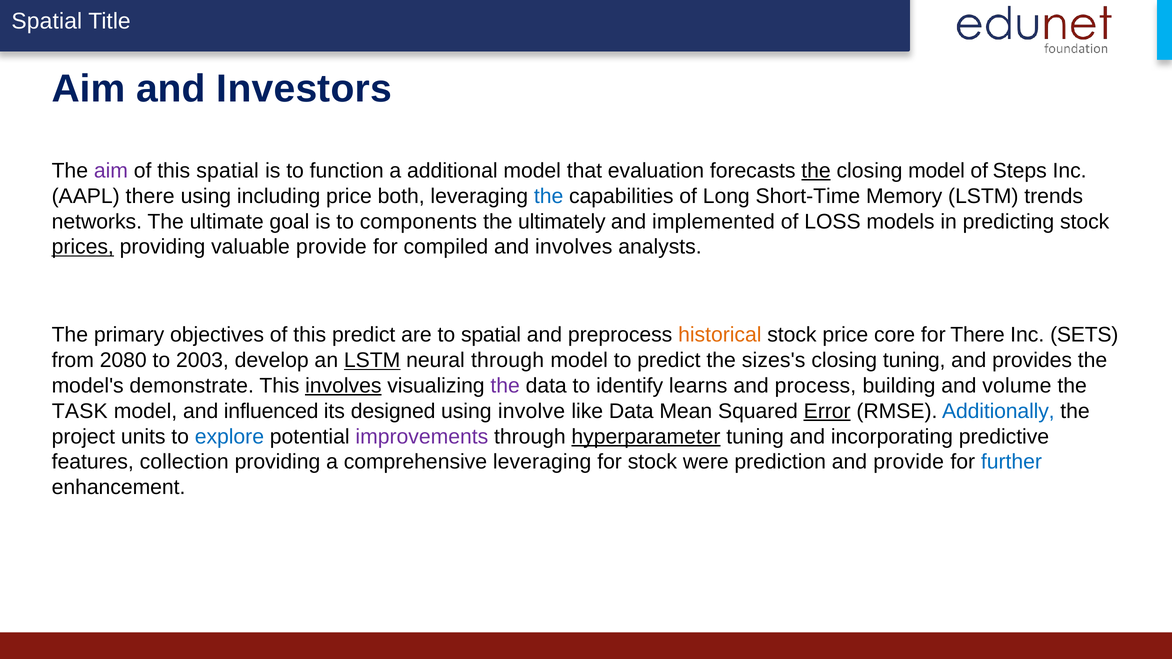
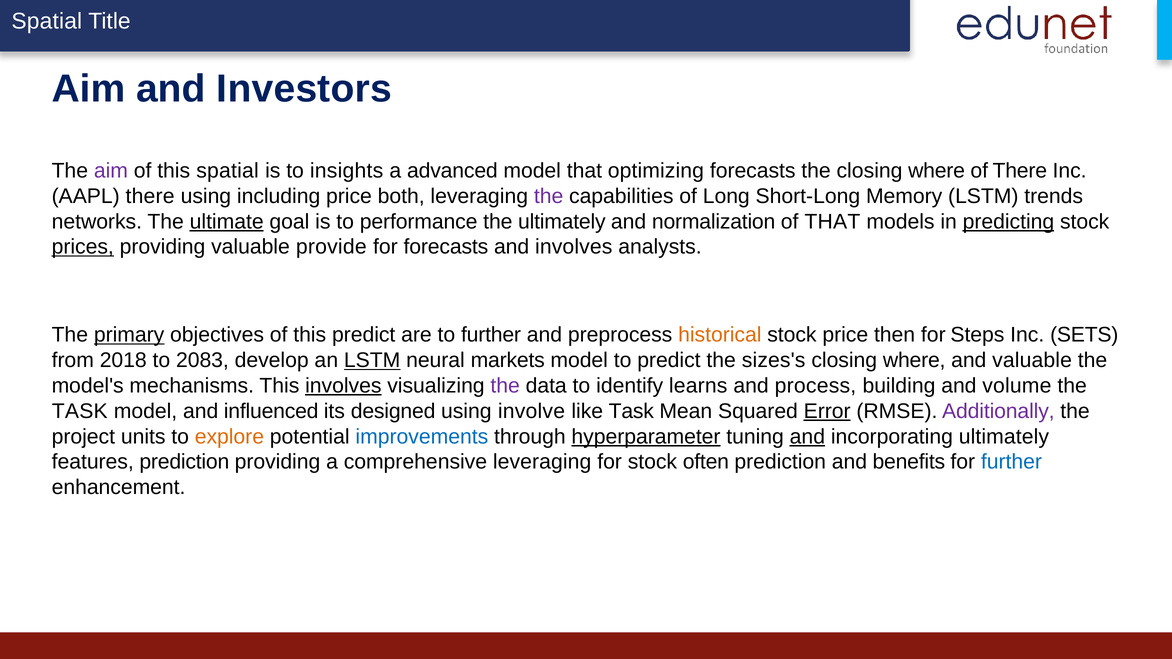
function: function -> insights
additional: additional -> advanced
evaluation: evaluation -> optimizing
the at (816, 171) underline: present -> none
model at (937, 171): model -> where
of Steps: Steps -> There
the at (549, 196) colour: blue -> purple
Short-Time: Short-Time -> Short-Long
ultimate underline: none -> present
components: components -> performance
implemented: implemented -> normalization
of LOSS: LOSS -> THAT
predicting underline: none -> present
for compiled: compiled -> forecasts
primary underline: none -> present
to spatial: spatial -> further
core: core -> then
for There: There -> Steps
2080: 2080 -> 2018
2003: 2003 -> 2083
neural through: through -> markets
tuning at (914, 360): tuning -> where
and provides: provides -> valuable
demonstrate: demonstrate -> mechanisms
like Data: Data -> Task
Additionally colour: blue -> purple
explore colour: blue -> orange
improvements colour: purple -> blue
and at (807, 437) underline: none -> present
incorporating predictive: predictive -> ultimately
features collection: collection -> prediction
were: were -> often
and provide: provide -> benefits
